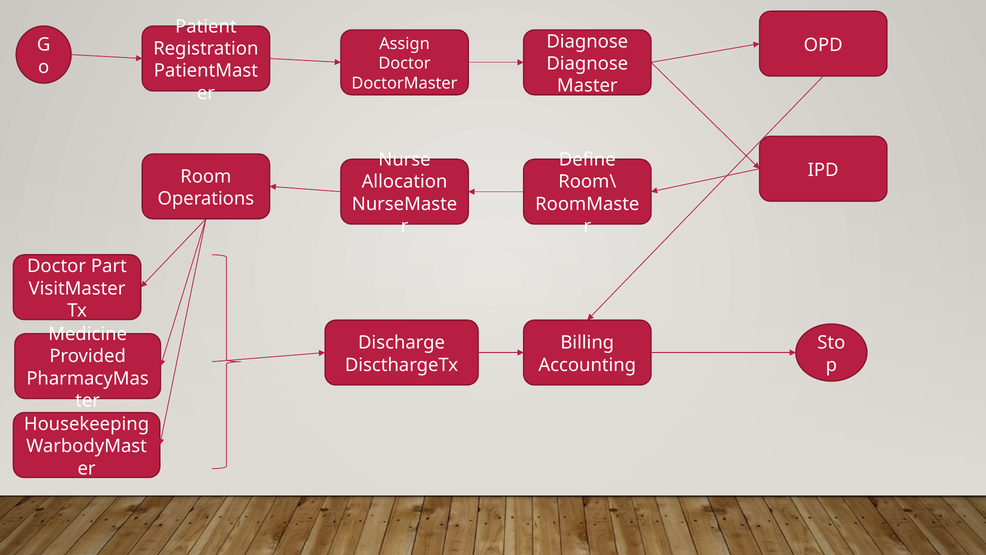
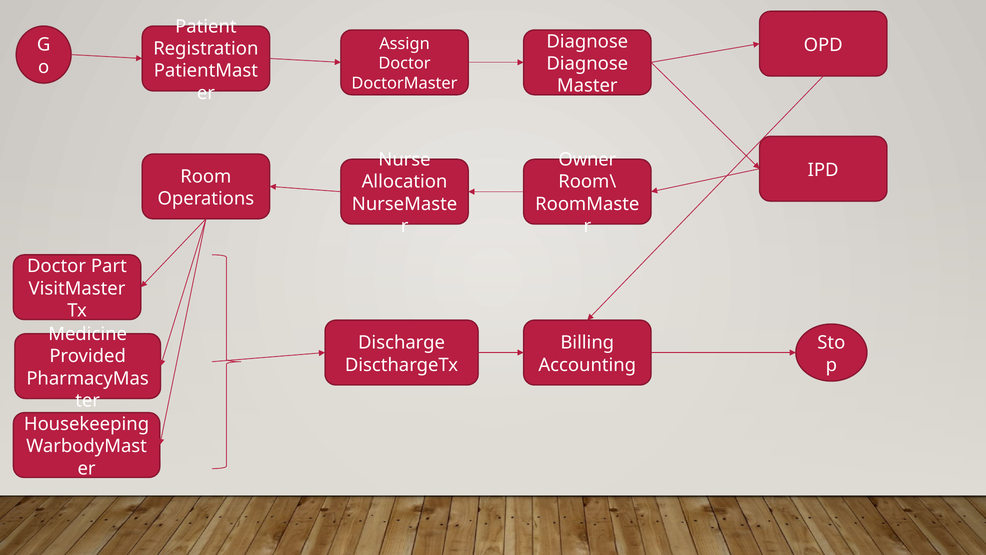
Define: Define -> Owner
